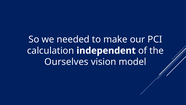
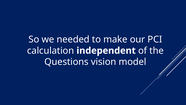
Ourselves: Ourselves -> Questions
